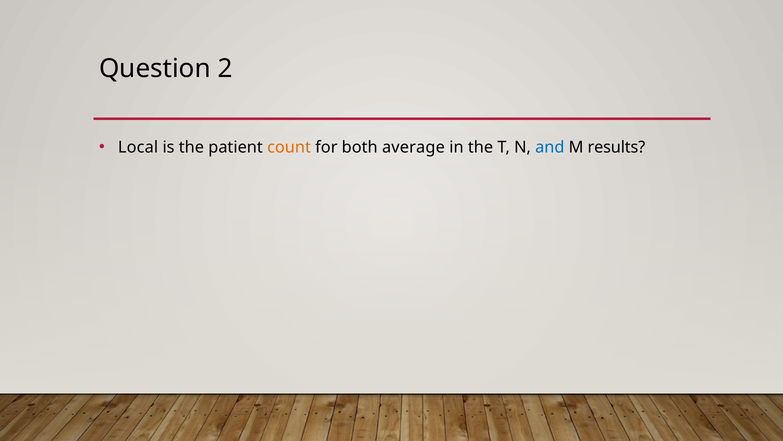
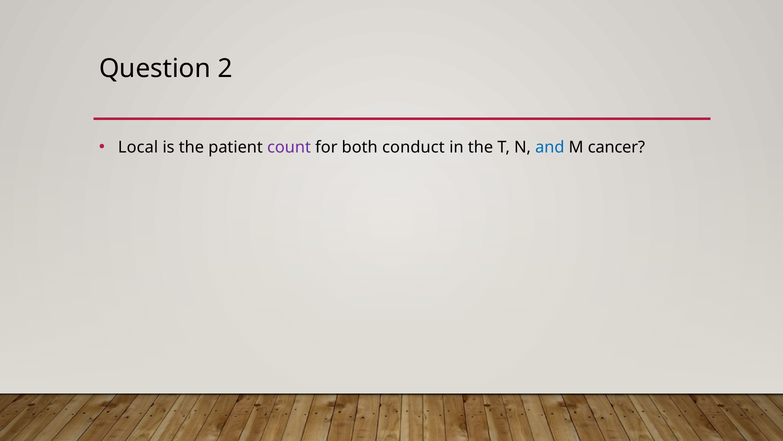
count colour: orange -> purple
average: average -> conduct
results: results -> cancer
